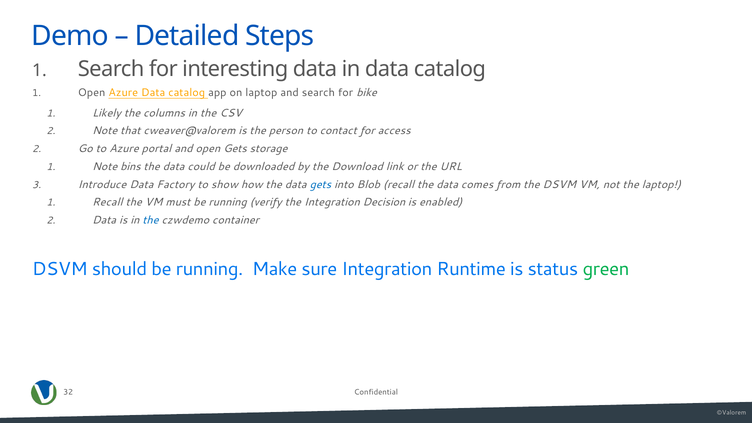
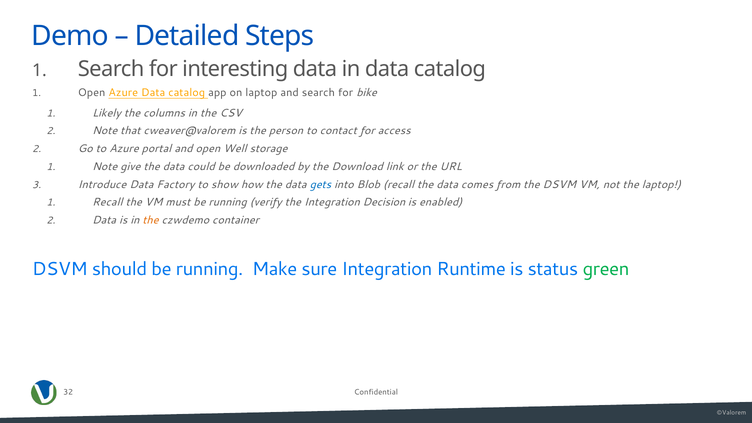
open Gets: Gets -> Well
bins: bins -> give
the at (151, 220) colour: blue -> orange
